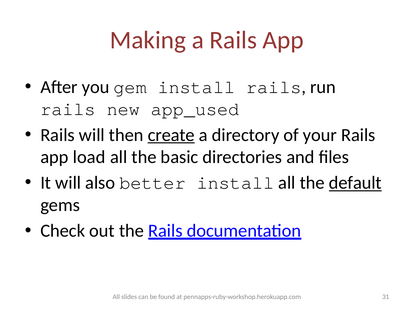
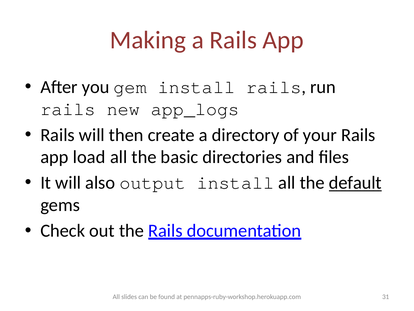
app_used: app_used -> app_logs
create underline: present -> none
better: better -> output
